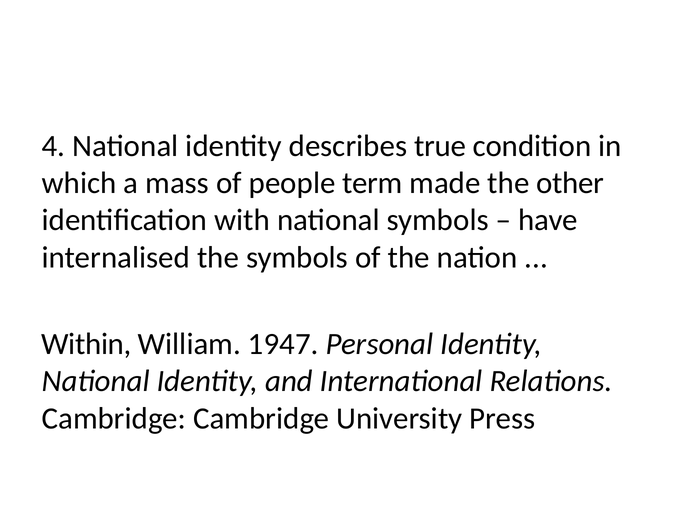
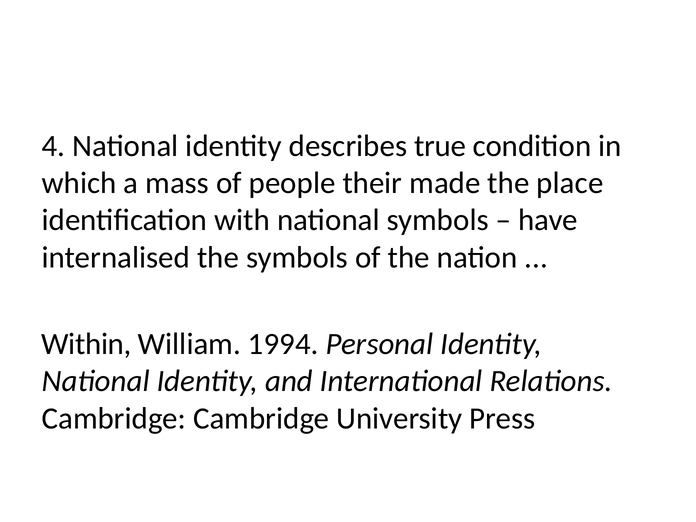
term: term -> their
other: other -> place
1947: 1947 -> 1994
